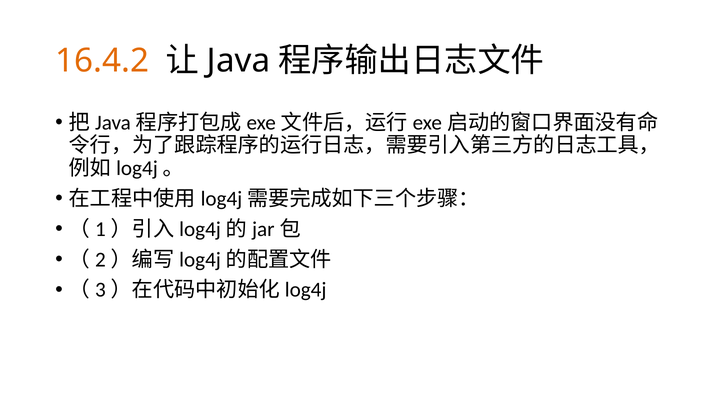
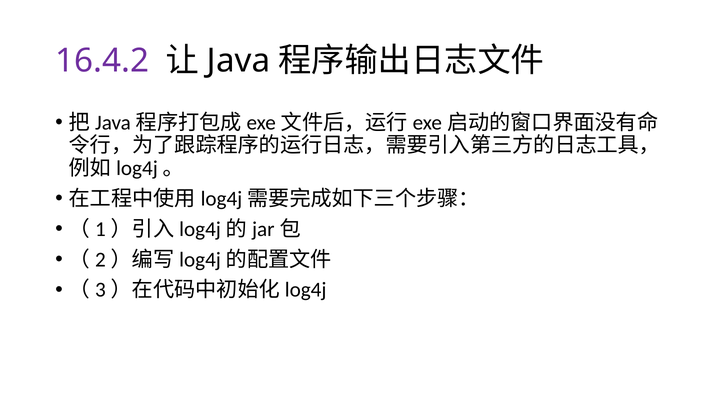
16.4.2 colour: orange -> purple
